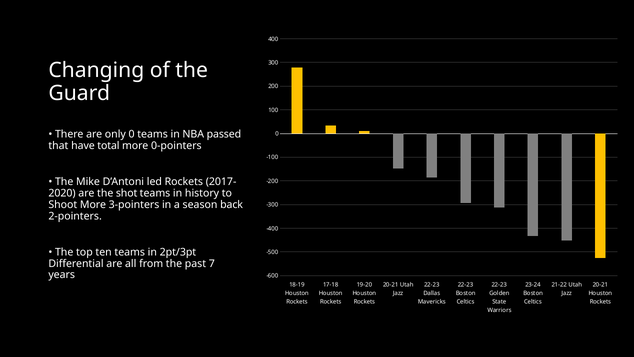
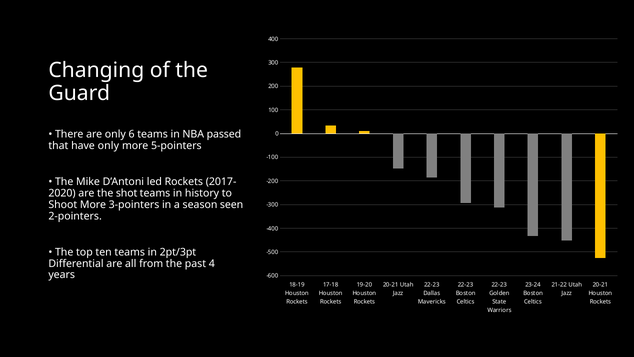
only 0: 0 -> 6
have total: total -> only
0-pointers: 0-pointers -> 5-pointers
back: back -> seen
7: 7 -> 4
